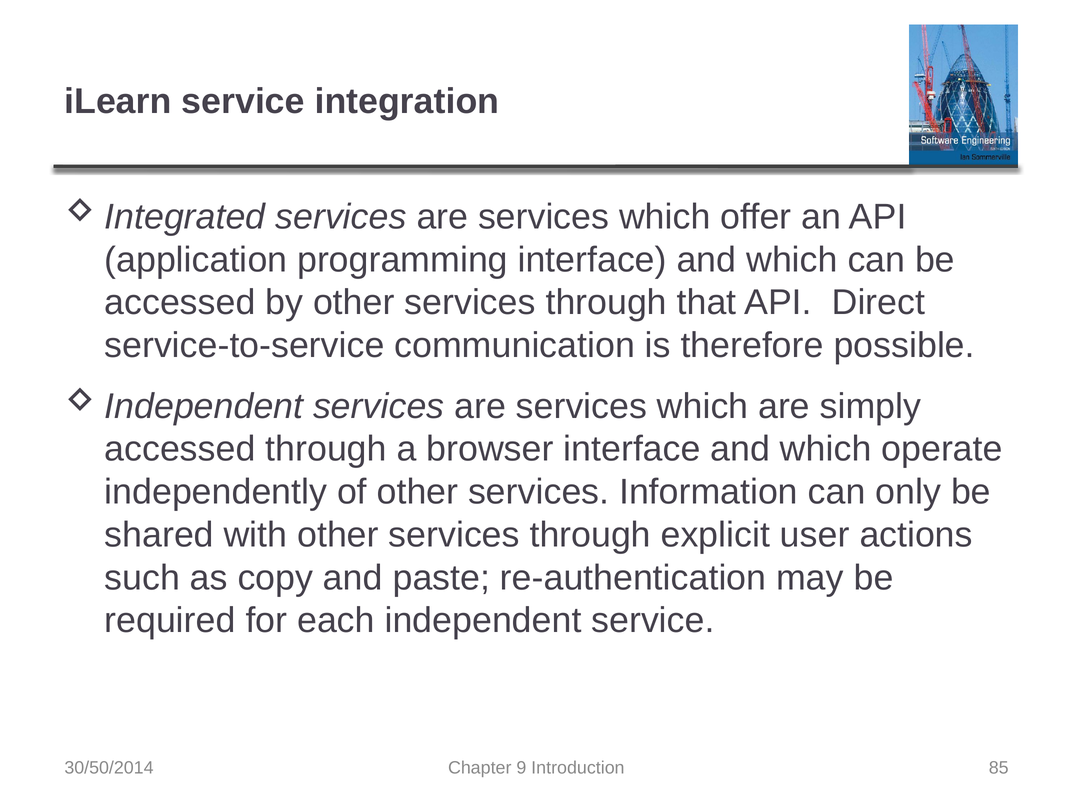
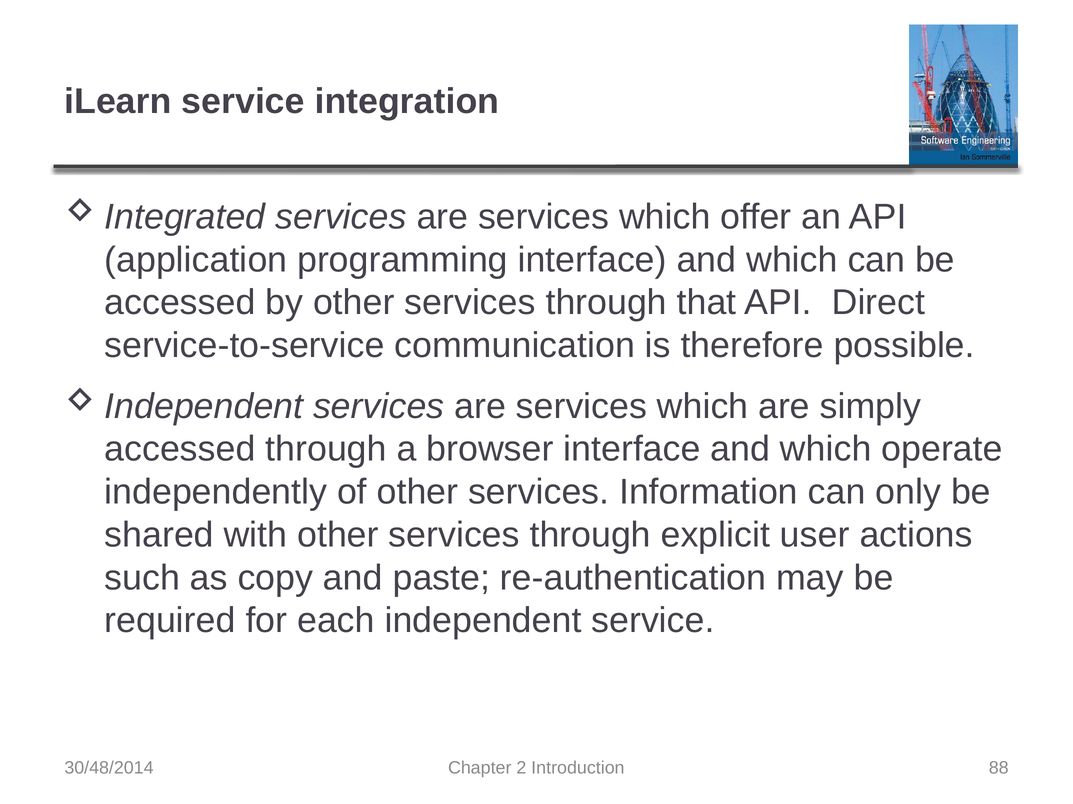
30/50/2014: 30/50/2014 -> 30/48/2014
9: 9 -> 2
85: 85 -> 88
